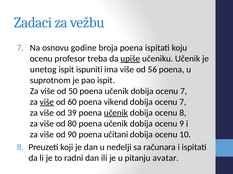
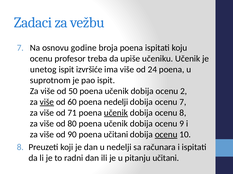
upiše underline: present -> none
ispuniti: ispuniti -> izvršiće
56: 56 -> 24
učenik dobija ocenu 7: 7 -> 2
poena vikend: vikend -> nedelji
39: 39 -> 71
ocenu at (166, 135) underline: none -> present
pitanju avatar: avatar -> učitani
